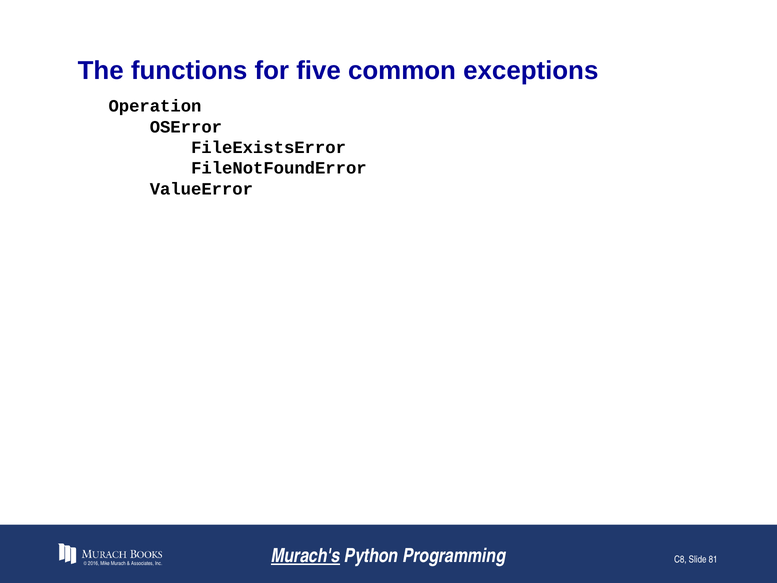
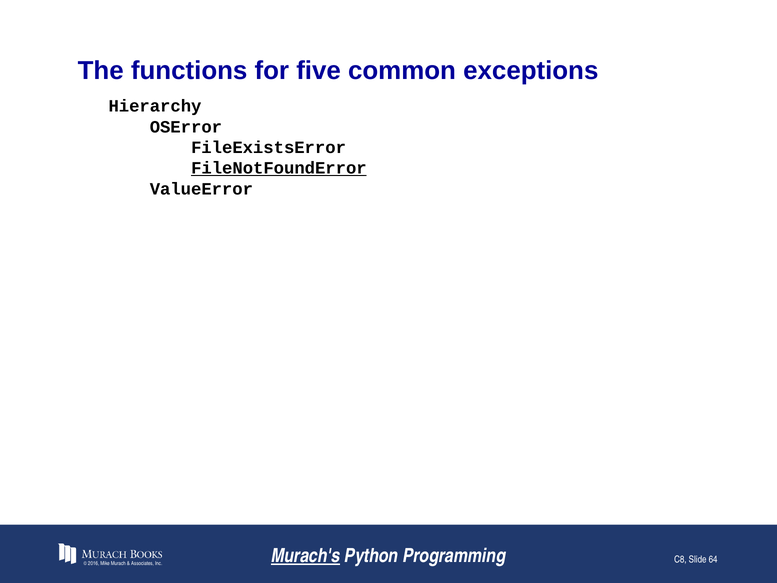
Operation: Operation -> Hierarchy
FileNotFoundError underline: none -> present
81: 81 -> 64
